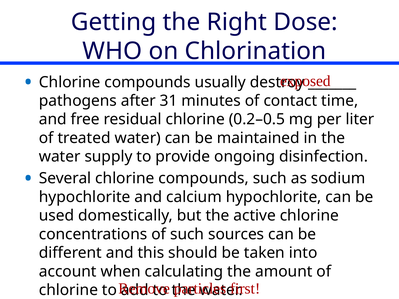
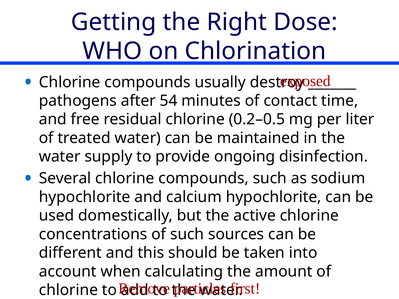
31: 31 -> 54
